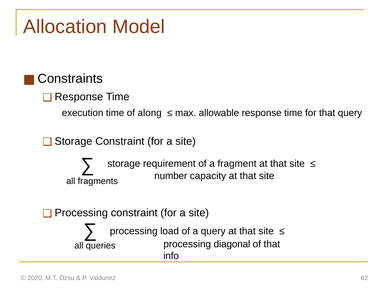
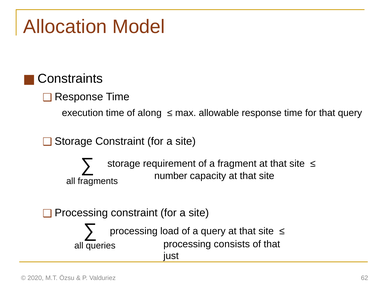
diagonal: diagonal -> consists
info: info -> just
